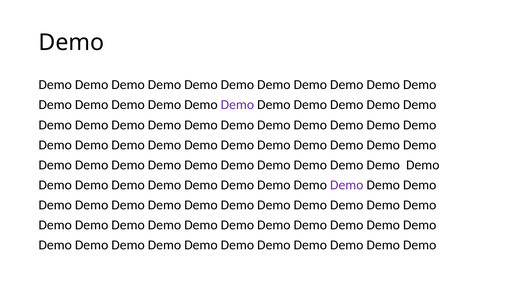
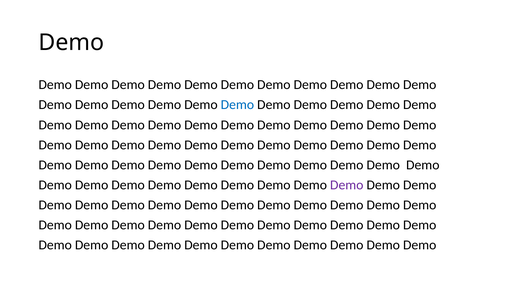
Demo at (237, 105) colour: purple -> blue
